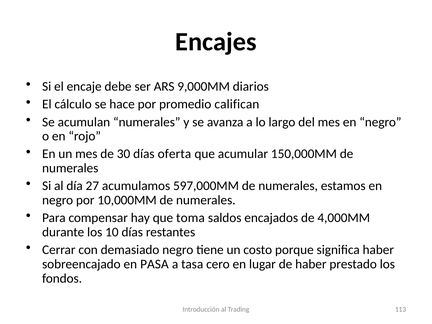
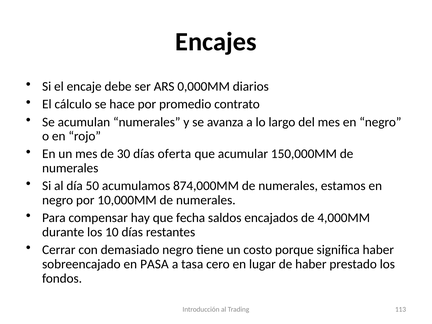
9,000MM: 9,000MM -> 0,000MM
califican: califican -> contrato
27: 27 -> 50
597,000MM: 597,000MM -> 874,000MM
toma: toma -> fecha
